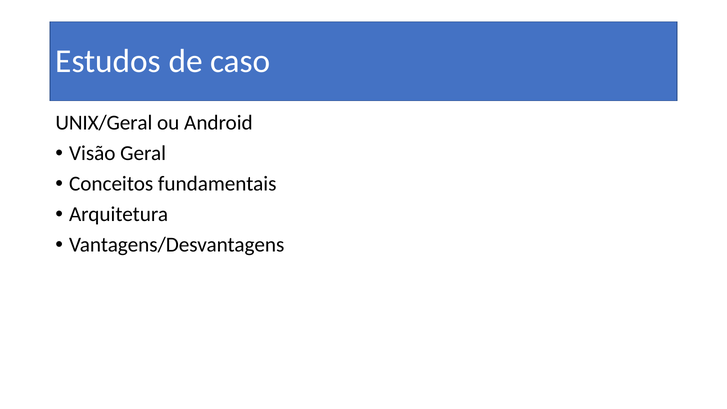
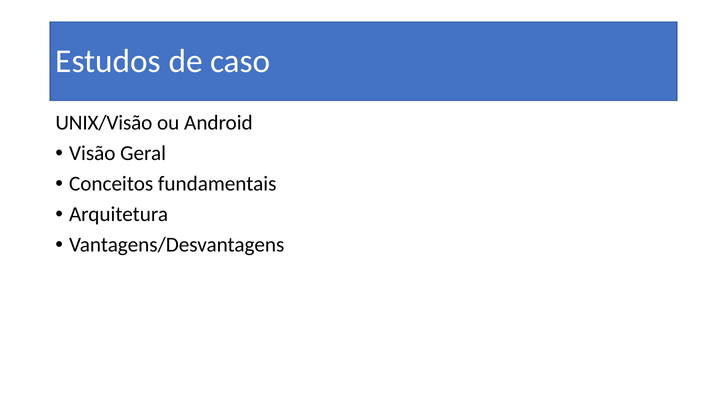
UNIX/Geral: UNIX/Geral -> UNIX/Visão
